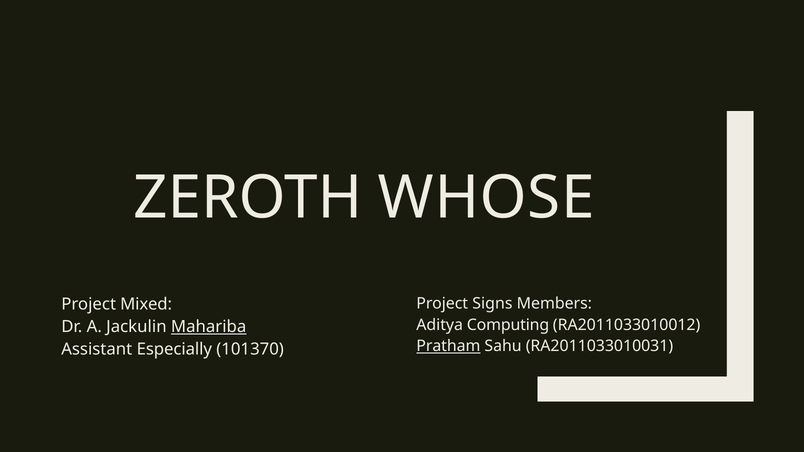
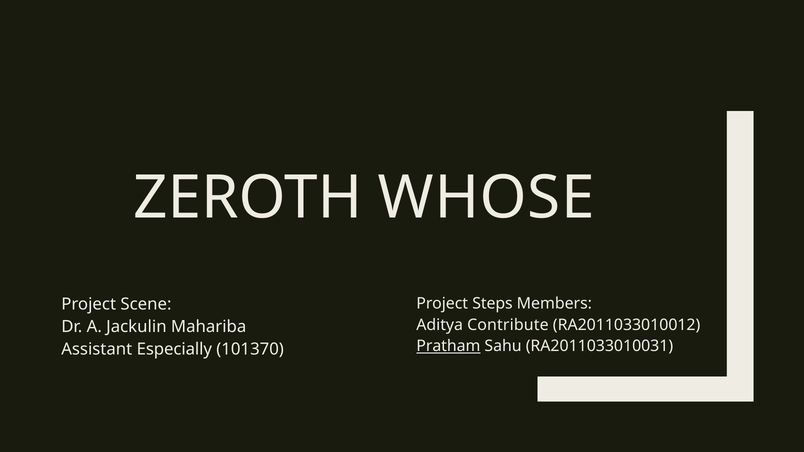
Signs: Signs -> Steps
Mixed: Mixed -> Scene
Computing: Computing -> Contribute
Mahariba underline: present -> none
